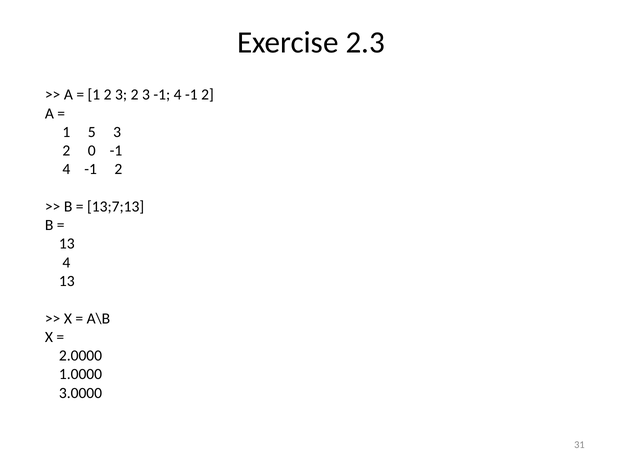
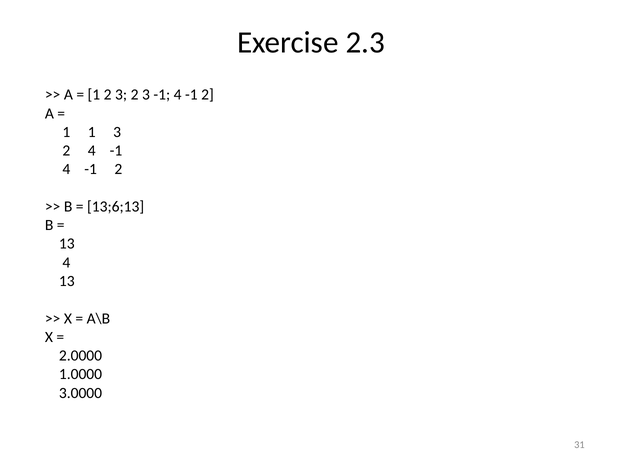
1 5: 5 -> 1
2 0: 0 -> 4
13;7;13: 13;7;13 -> 13;6;13
